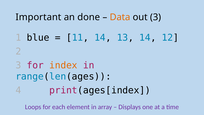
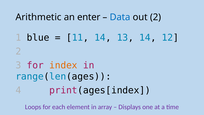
Important: Important -> Arithmetic
done: done -> enter
Data colour: orange -> blue
out 3: 3 -> 2
